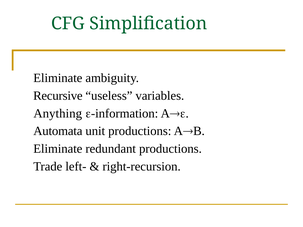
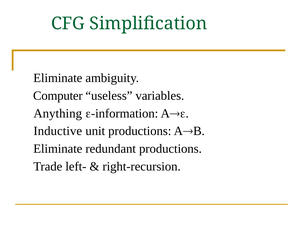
Recursive: Recursive -> Computer
Automata: Automata -> Inductive
